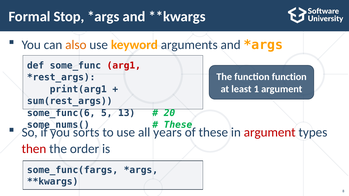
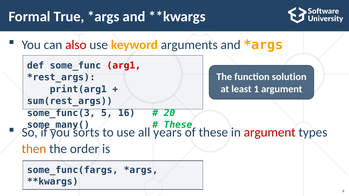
Stop: Stop -> True
also colour: orange -> red
function function: function -> solution
some_func(6: some_func(6 -> some_func(3
13: 13 -> 16
some_nums(: some_nums( -> some_many(
then colour: red -> orange
